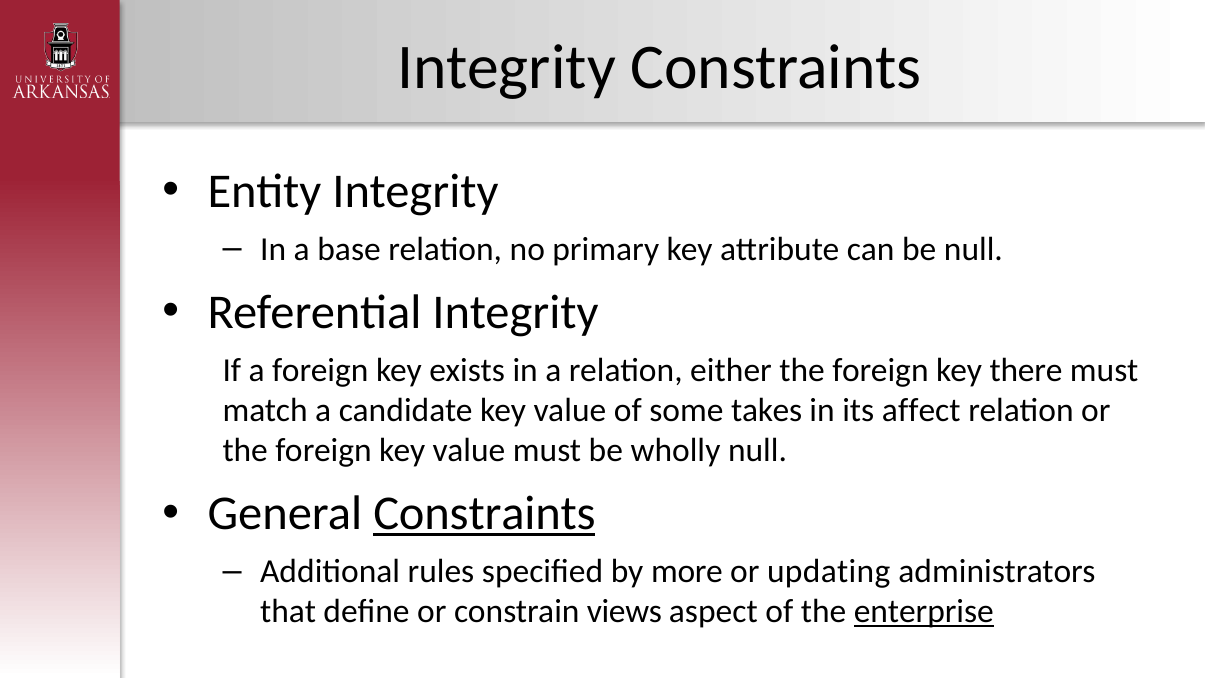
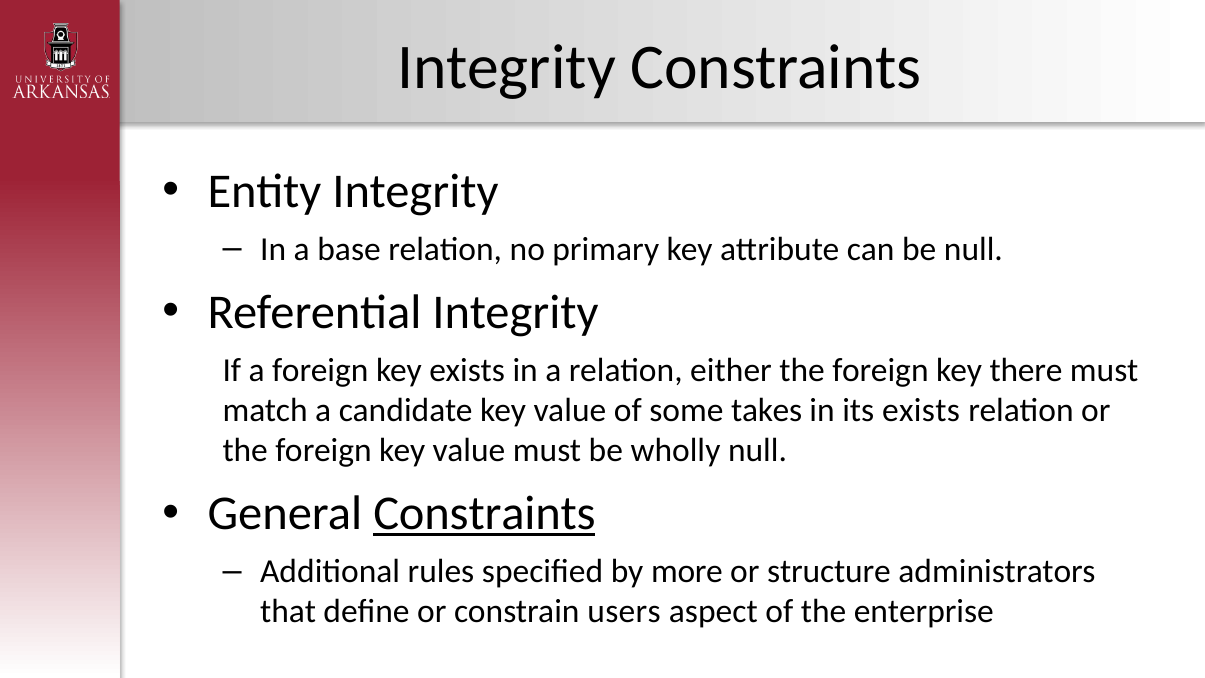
its affect: affect -> exists
updating: updating -> structure
views: views -> users
enterprise underline: present -> none
